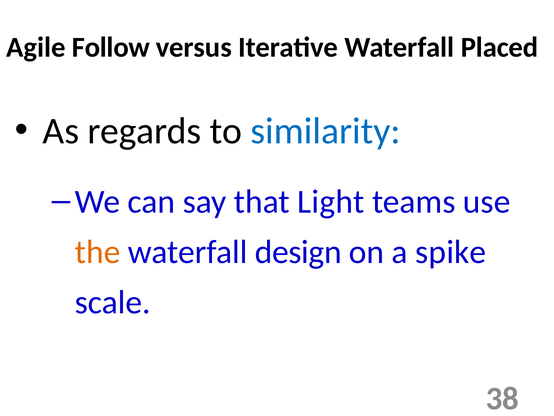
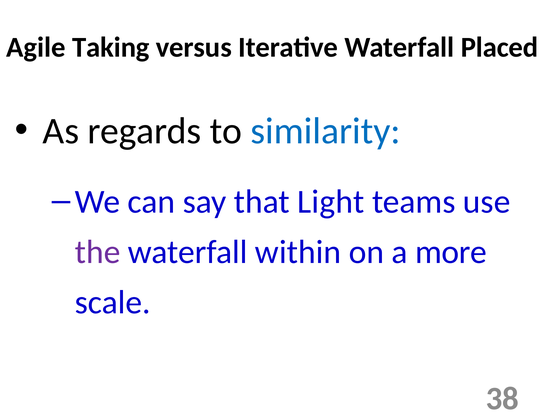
Follow: Follow -> Taking
the colour: orange -> purple
design: design -> within
spike: spike -> more
